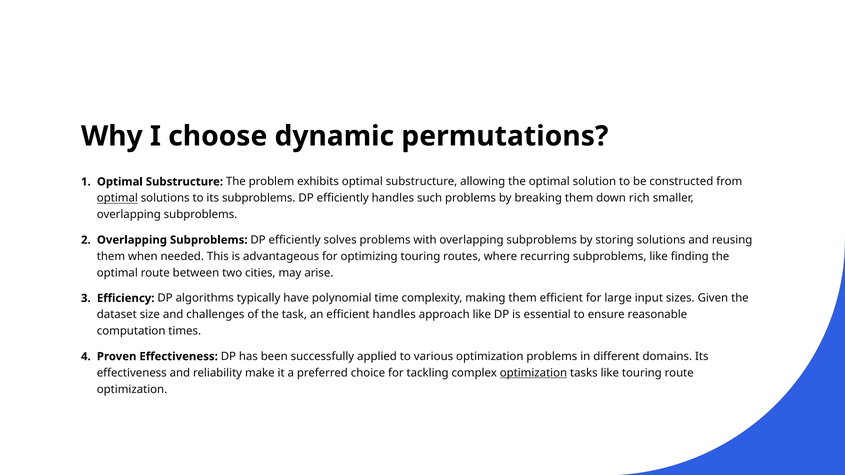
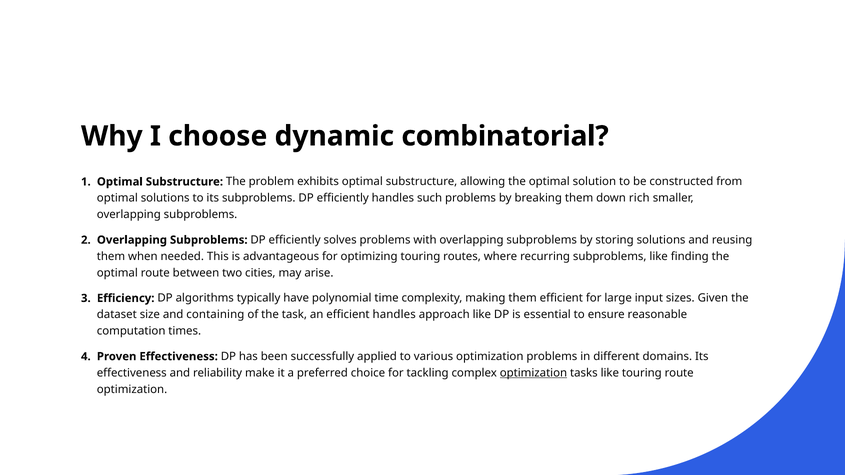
permutations: permutations -> combinatorial
optimal at (117, 198) underline: present -> none
challenges: challenges -> containing
